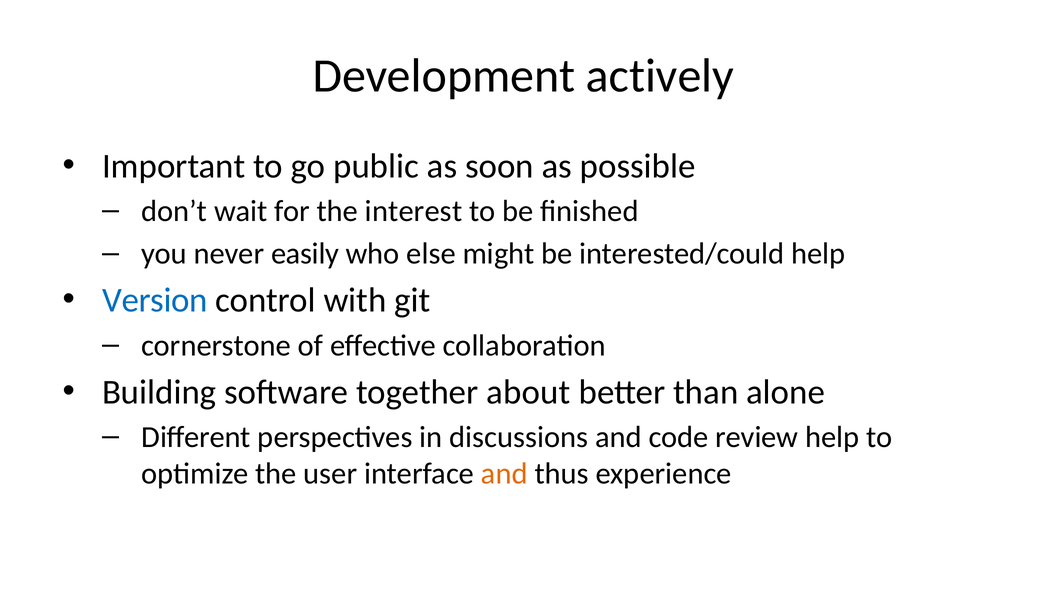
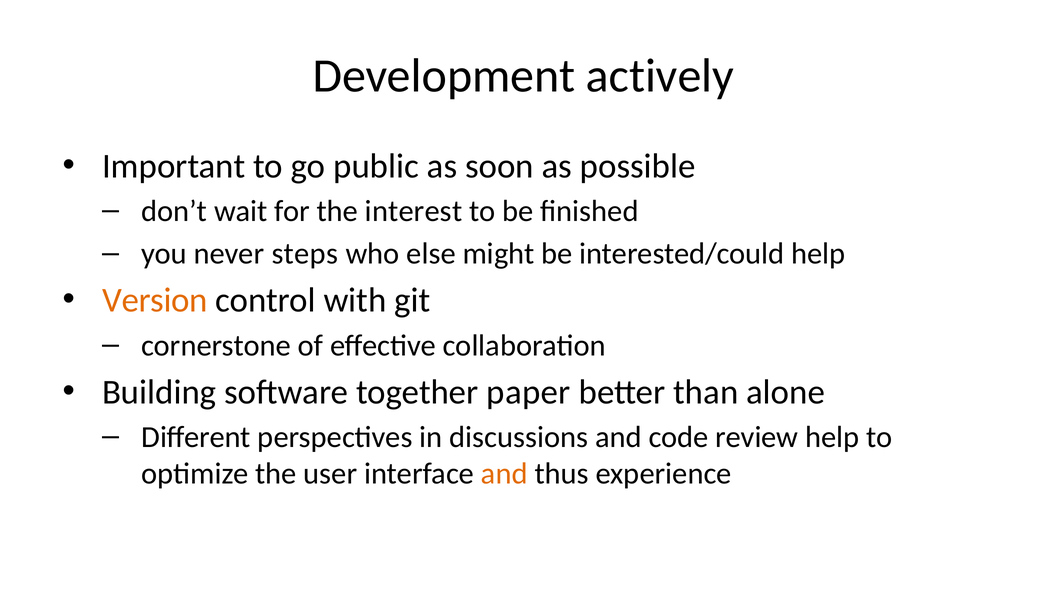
easily: easily -> steps
Version colour: blue -> orange
about: about -> paper
